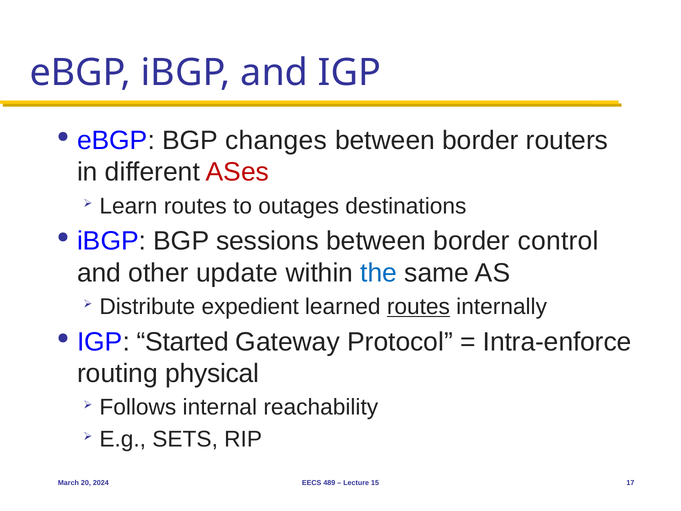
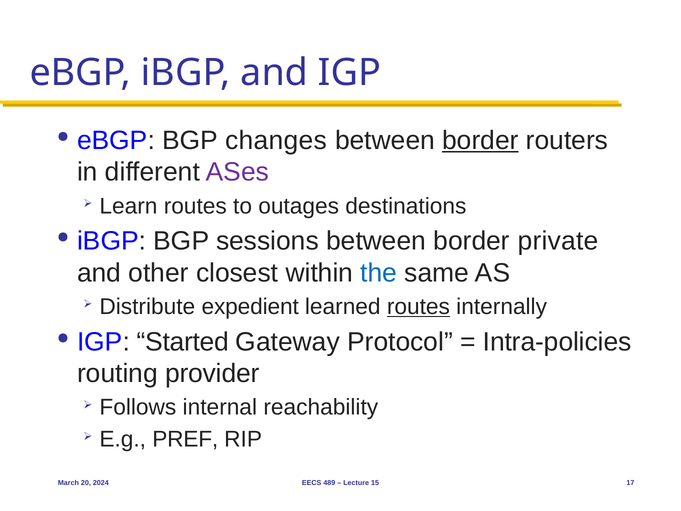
border at (480, 140) underline: none -> present
ASes colour: red -> purple
control: control -> private
update: update -> closest
Intra-enforce: Intra-enforce -> Intra-policies
physical: physical -> provider
SETS: SETS -> PREF
